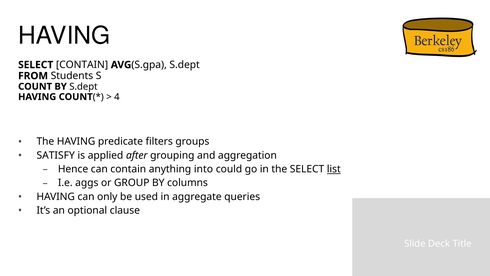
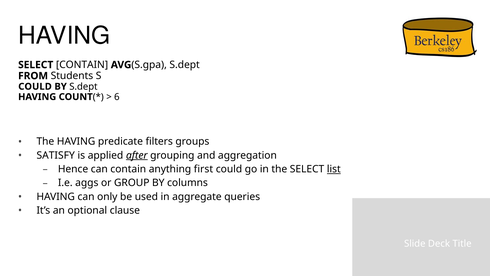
COUNT at (35, 86): COUNT -> COULD
4: 4 -> 6
after underline: none -> present
into: into -> first
